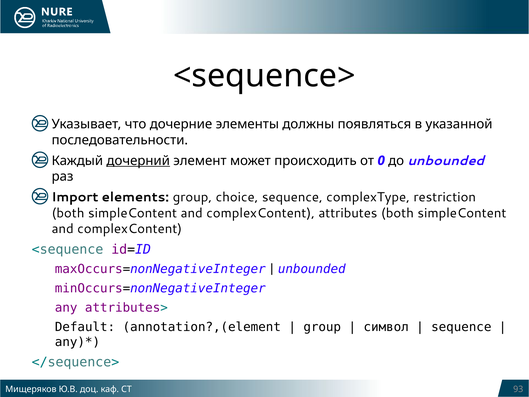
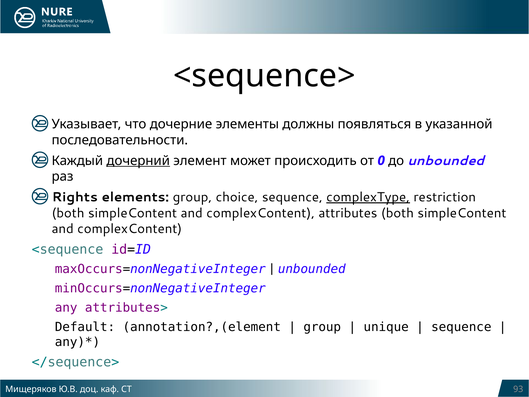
Import: Import -> Rights
complexType underline: none -> present
символ: символ -> unique
